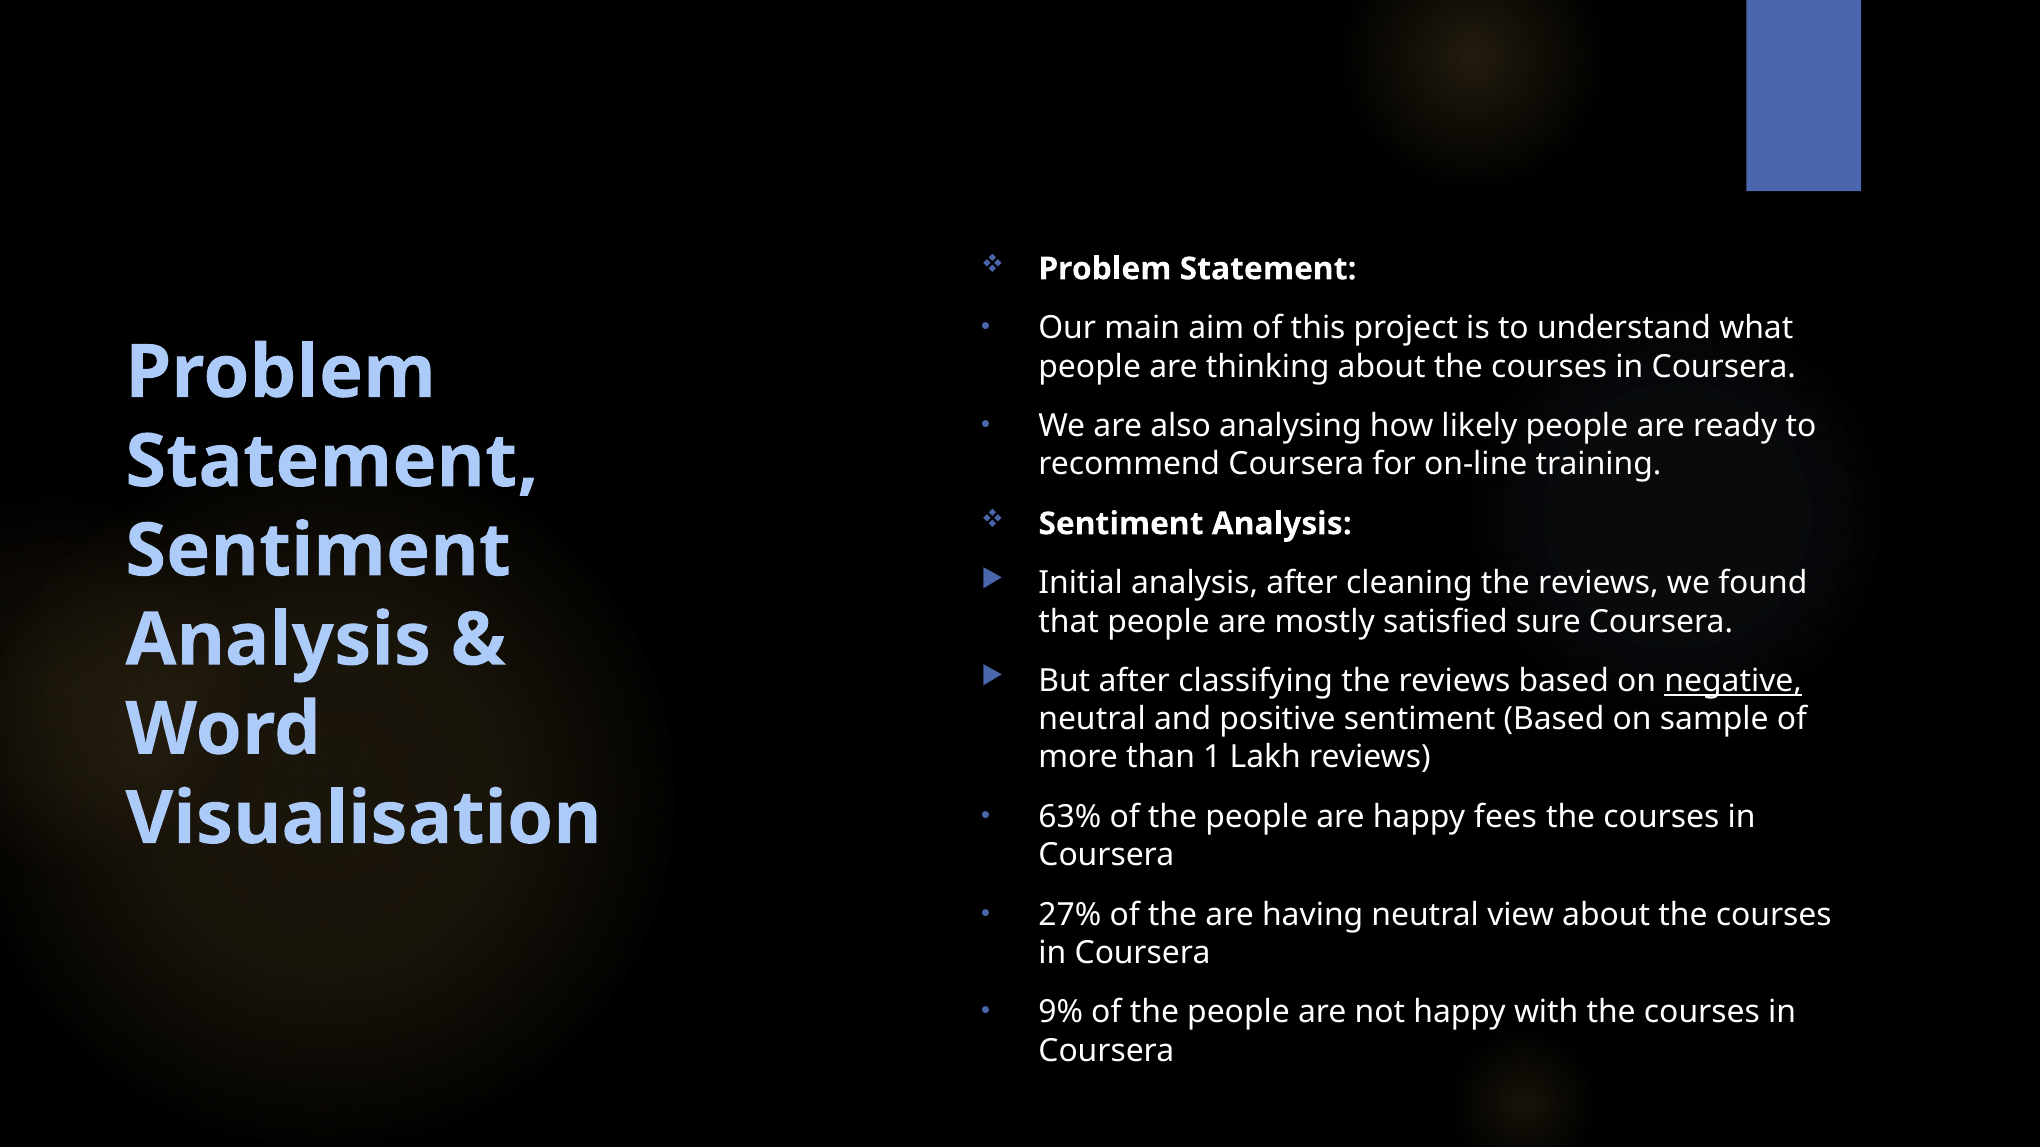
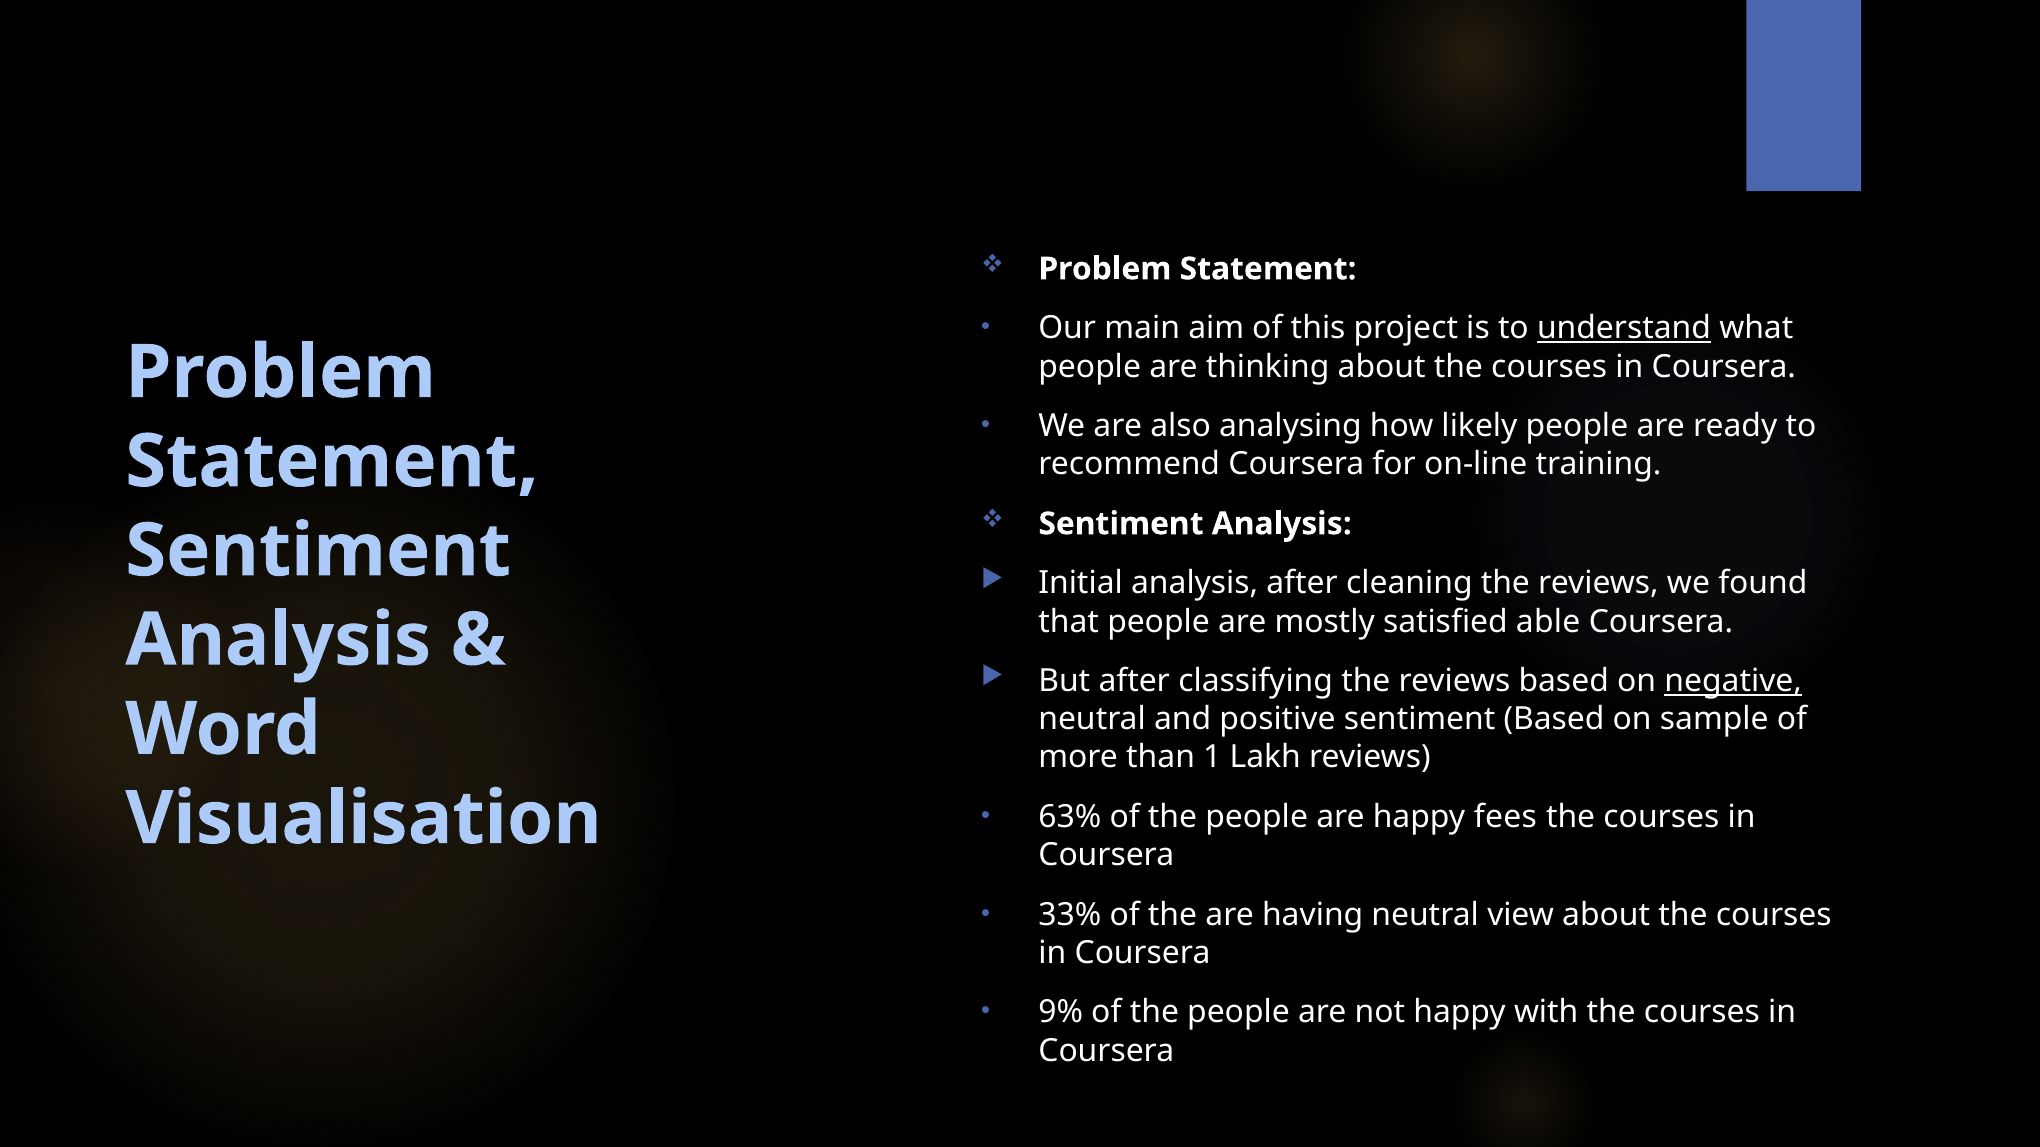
understand underline: none -> present
sure: sure -> able
27%: 27% -> 33%
